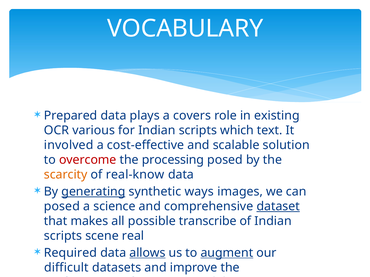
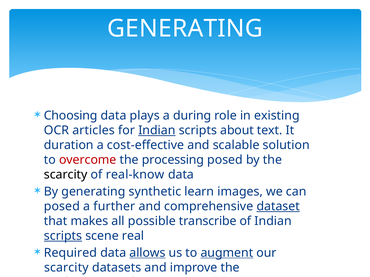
VOCABULARY at (185, 28): VOCABULARY -> GENERATING
Prepared: Prepared -> Choosing
covers: covers -> during
various: various -> articles
Indian at (157, 131) underline: none -> present
which: which -> about
involved: involved -> duration
scarcity at (66, 175) colour: orange -> black
generating at (93, 192) underline: present -> none
ways: ways -> learn
science: science -> further
scripts at (63, 236) underline: none -> present
difficult at (66, 268): difficult -> scarcity
